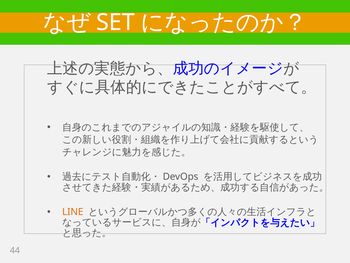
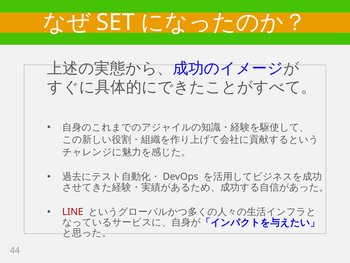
LINE colour: orange -> red
